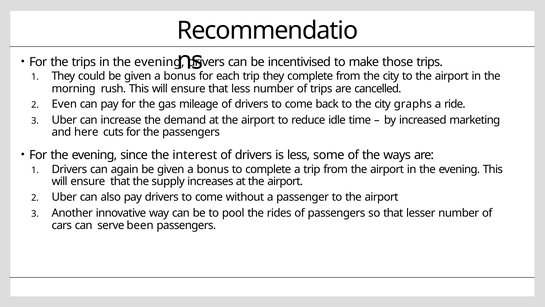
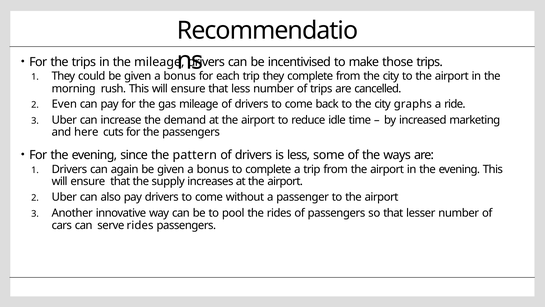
trips in the evening: evening -> mileage
interest: interest -> pattern
serve been: been -> rides
